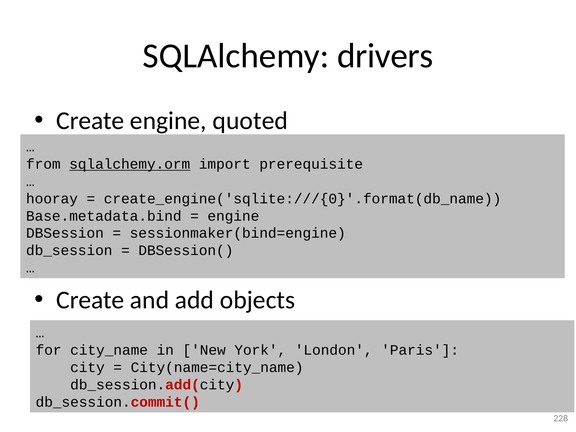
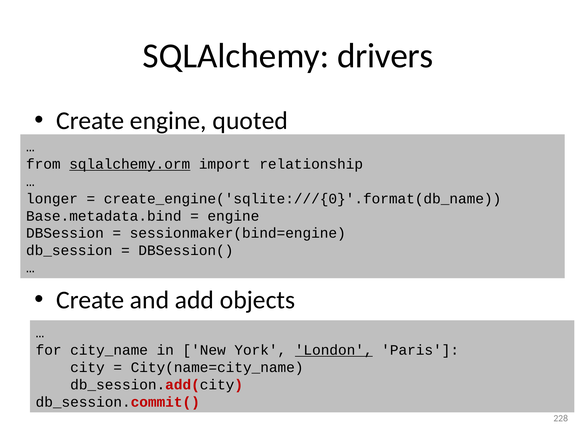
prerequisite: prerequisite -> relationship
hooray: hooray -> longer
London underline: none -> present
